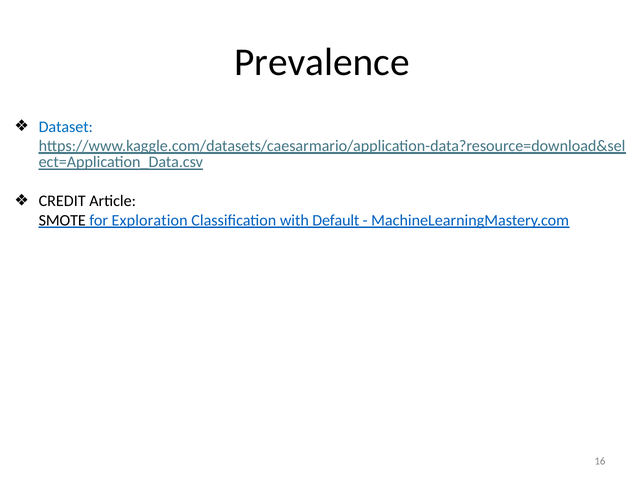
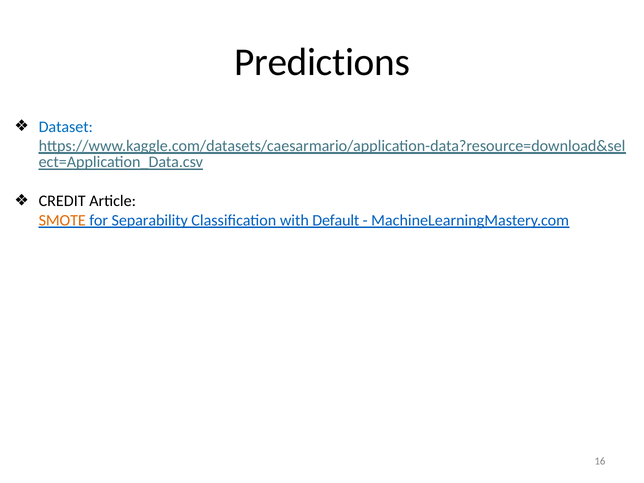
Prevalence: Prevalence -> Predictions
SMOTE colour: black -> orange
Exploration: Exploration -> Separability
